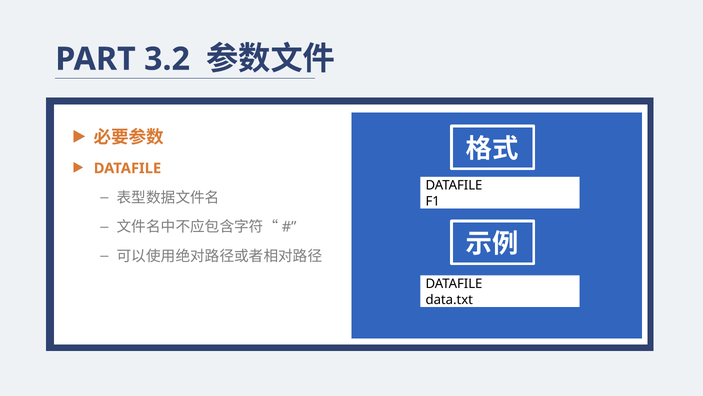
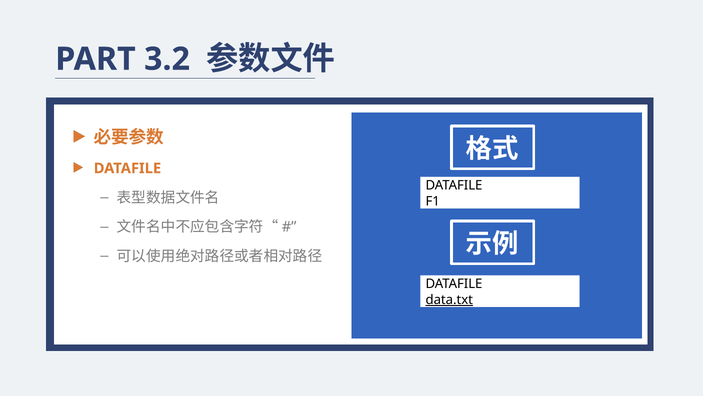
data.txt underline: none -> present
